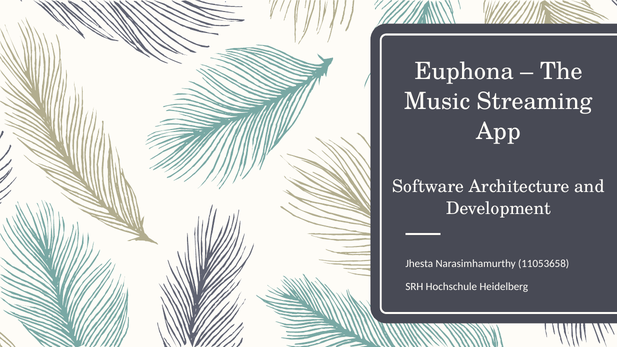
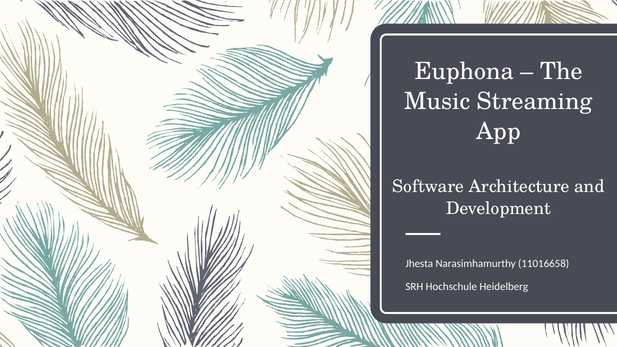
11053658: 11053658 -> 11016658
